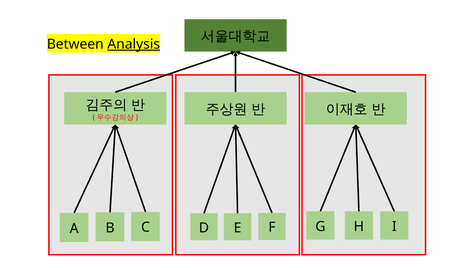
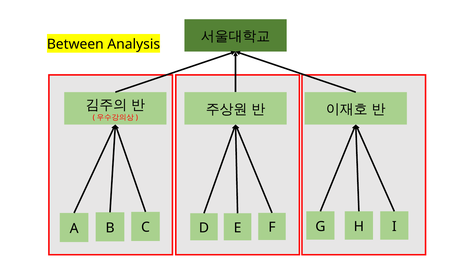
Analysis underline: present -> none
